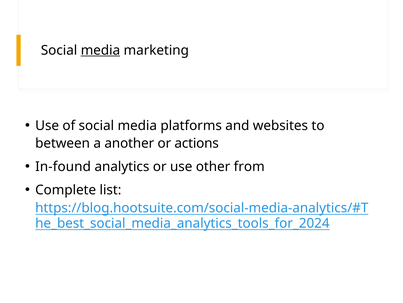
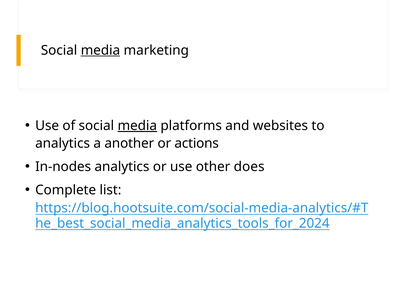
media at (137, 125) underline: none -> present
between at (63, 143): between -> analytics
In-found: In-found -> In-nodes
from: from -> does
